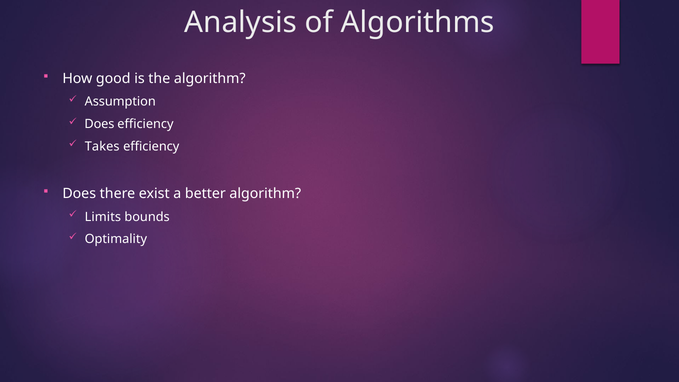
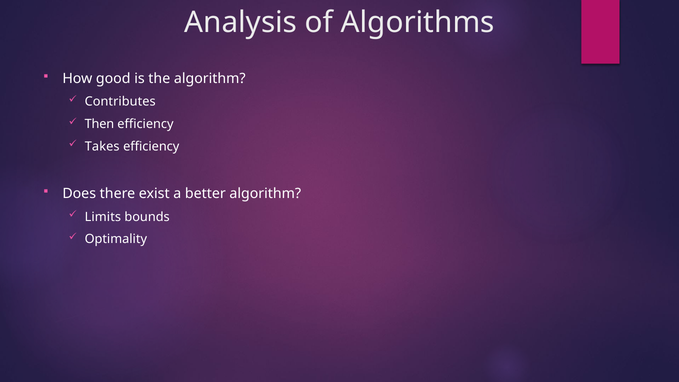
Assumption: Assumption -> Contributes
Does at (99, 124): Does -> Then
